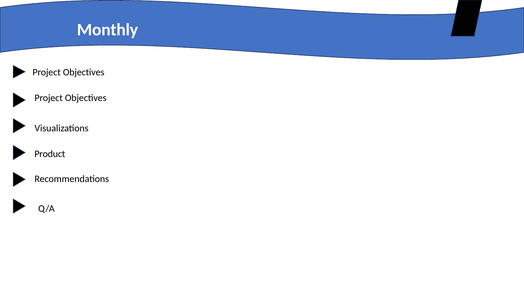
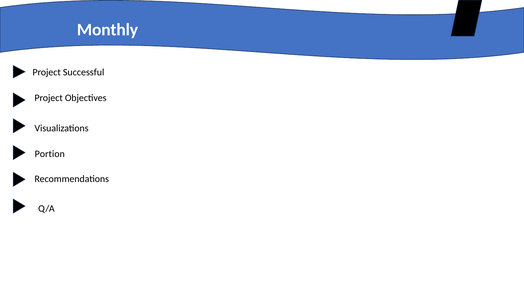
Objectives at (84, 72): Objectives -> Successful
Product: Product -> Portion
